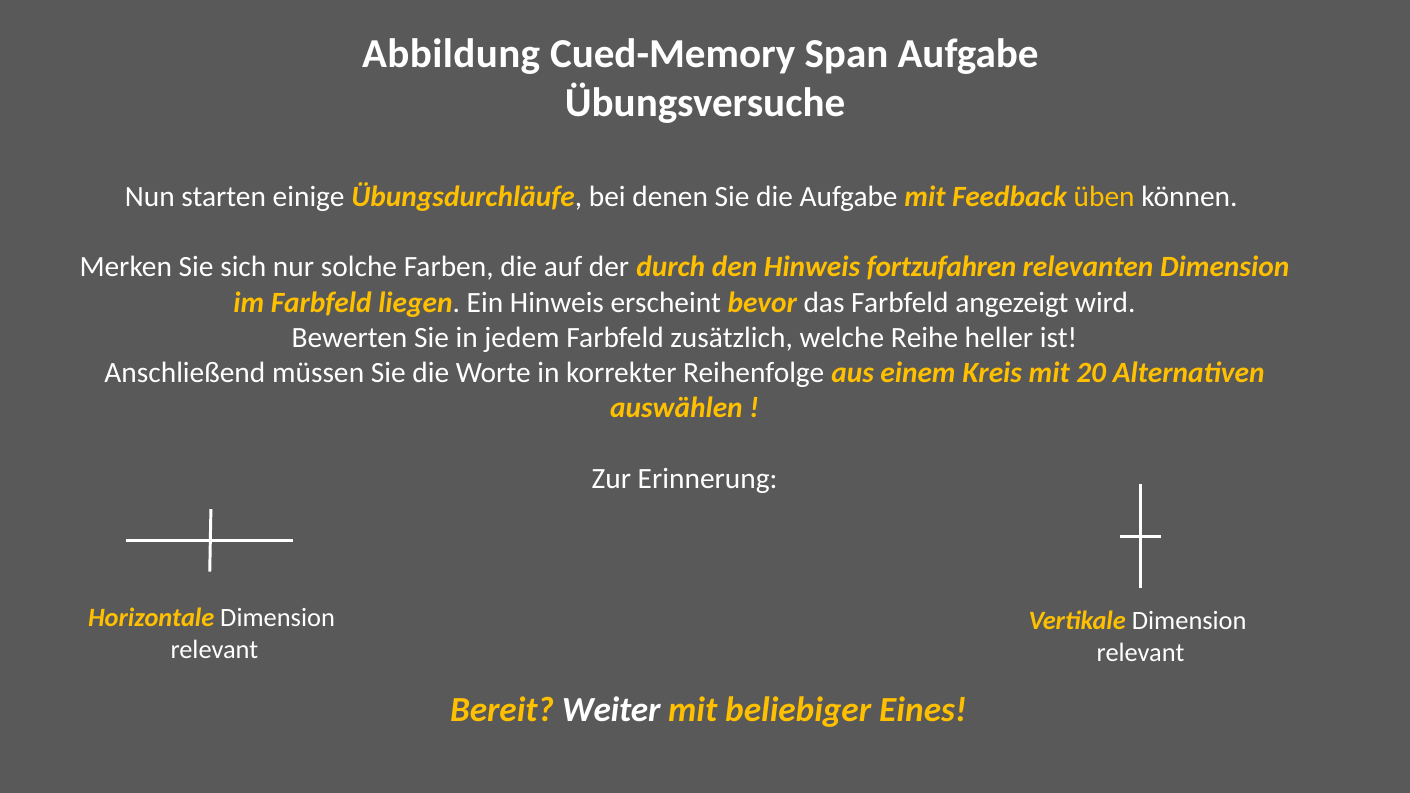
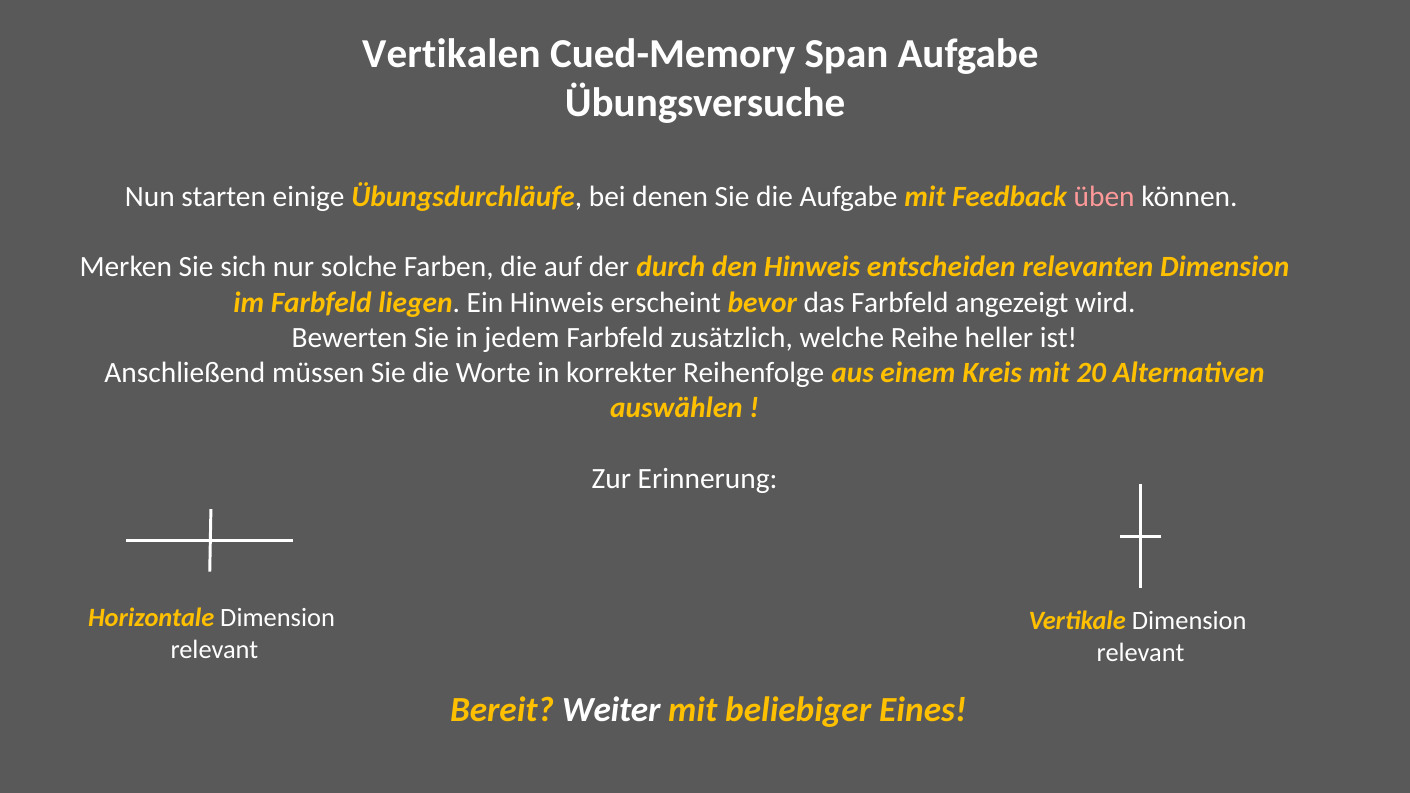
Abbildung: Abbildung -> Vertikalen
üben colour: yellow -> pink
fortzufahren: fortzufahren -> entscheiden
